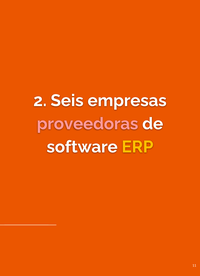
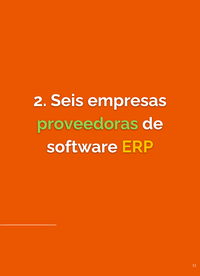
proveedoras colour: pink -> light green
